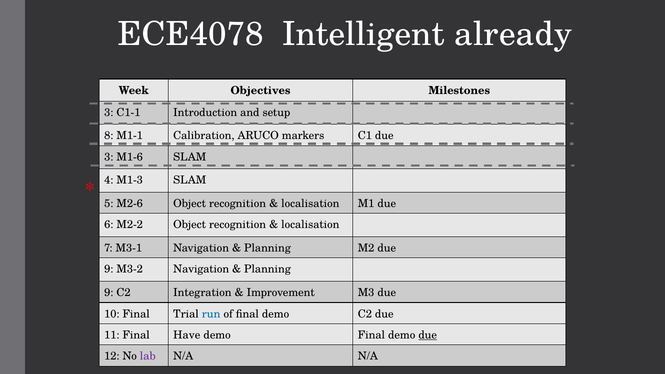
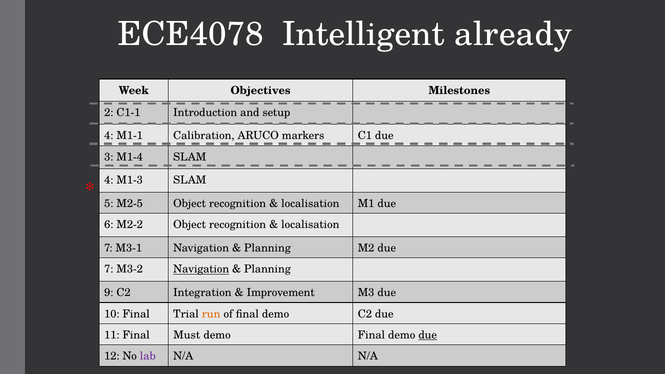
3 at (109, 112): 3 -> 2
8 at (109, 136): 8 -> 4
M1-6: M1-6 -> M1-4
M2-6: M2-6 -> M2-5
9 at (109, 269): 9 -> 7
Navigation at (201, 269) underline: none -> present
run colour: blue -> orange
Have: Have -> Must
